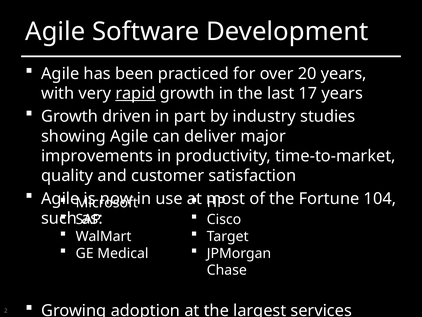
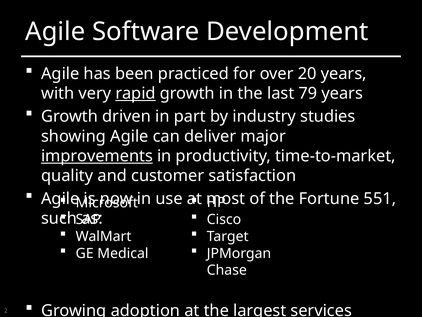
17: 17 -> 79
improvements underline: none -> present
104: 104 -> 551
